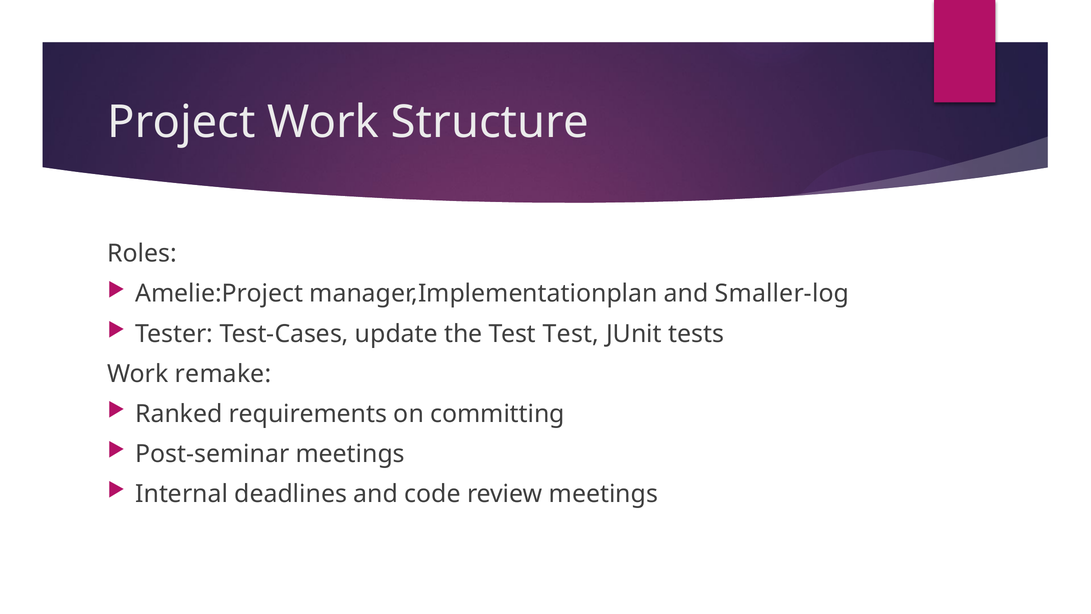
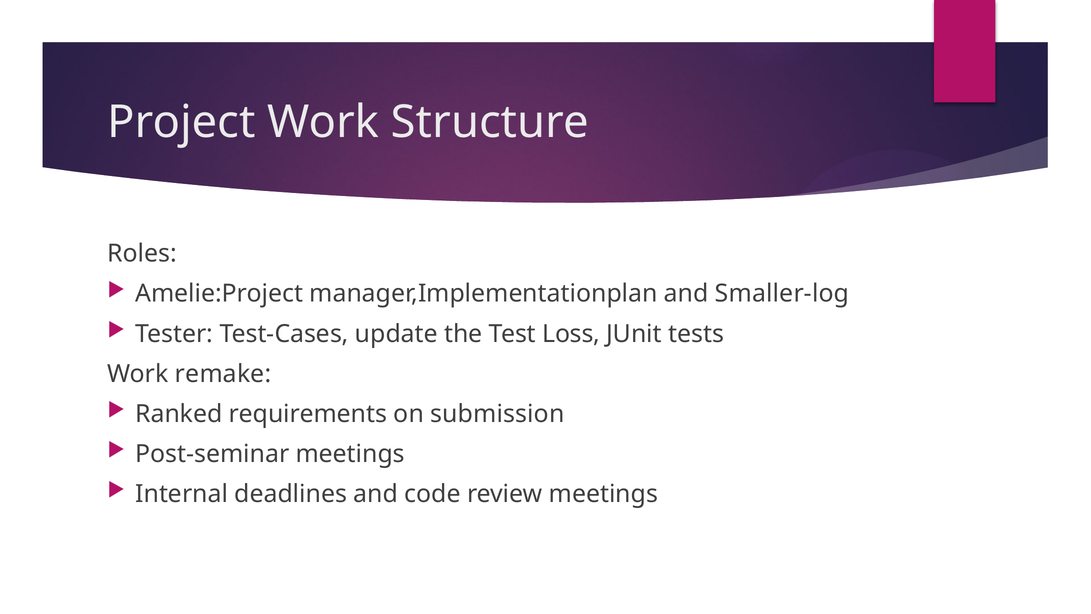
Test Test: Test -> Loss
committing: committing -> submission
